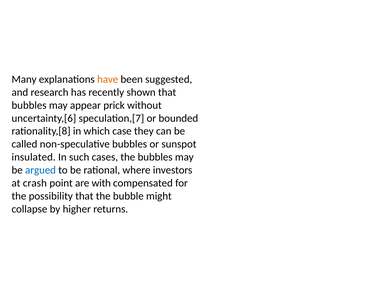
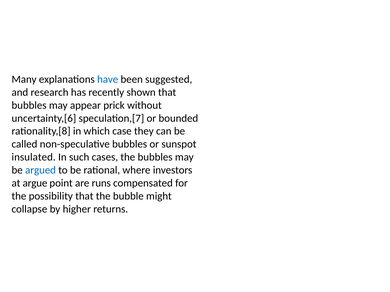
have colour: orange -> blue
crash: crash -> argue
with: with -> runs
